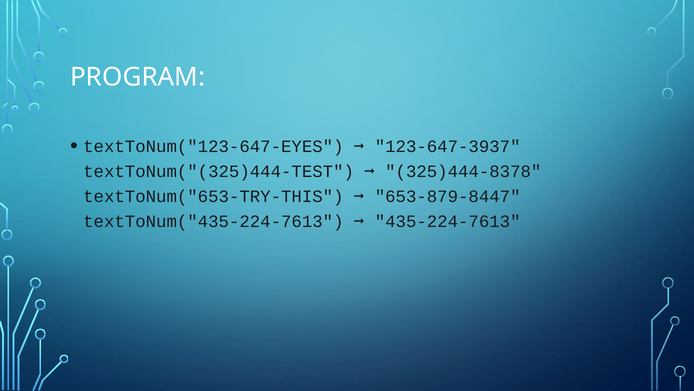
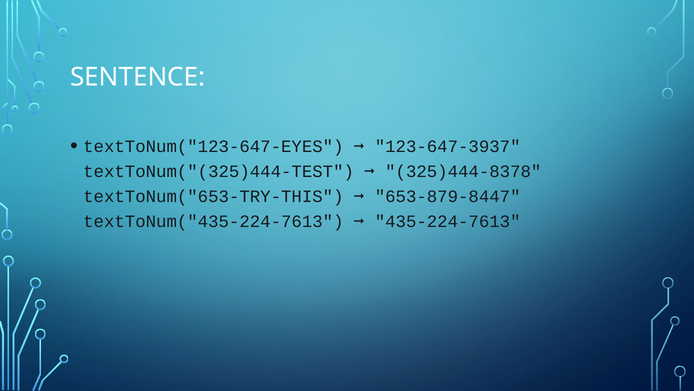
PROGRAM: PROGRAM -> SENTENCE
